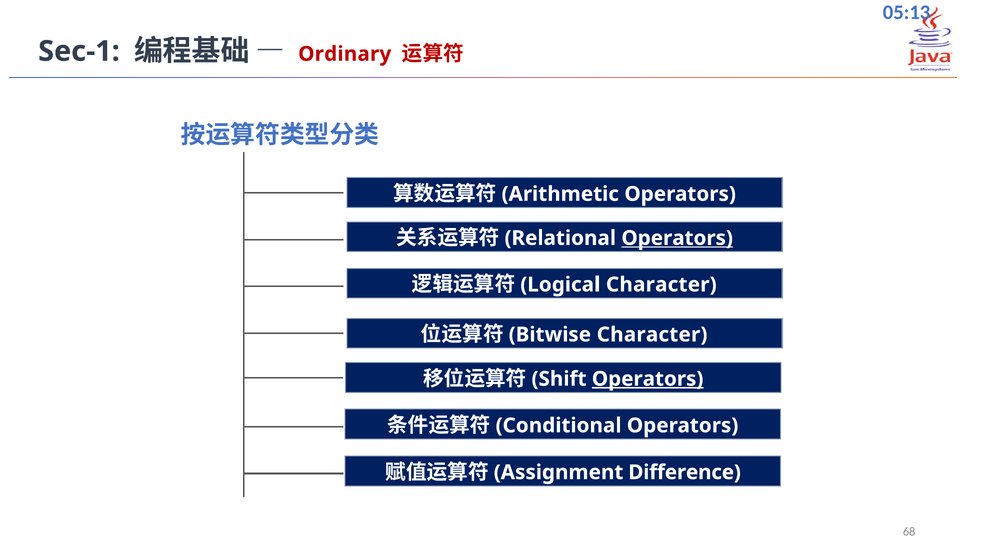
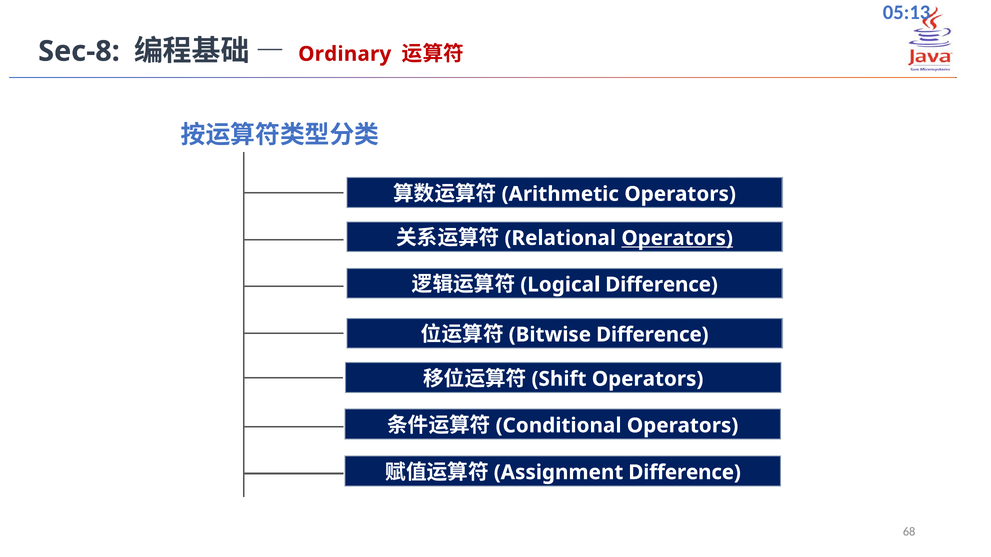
Sec-1: Sec-1 -> Sec-8
Character at (661, 285): Character -> Difference
Character at (652, 335): Character -> Difference
Operators at (648, 379) underline: present -> none
